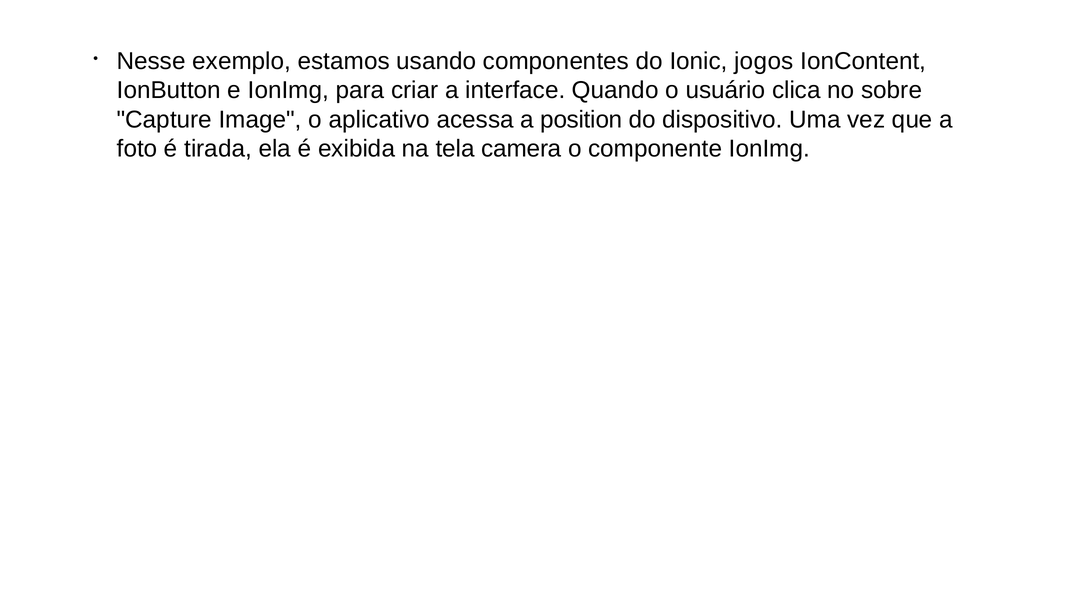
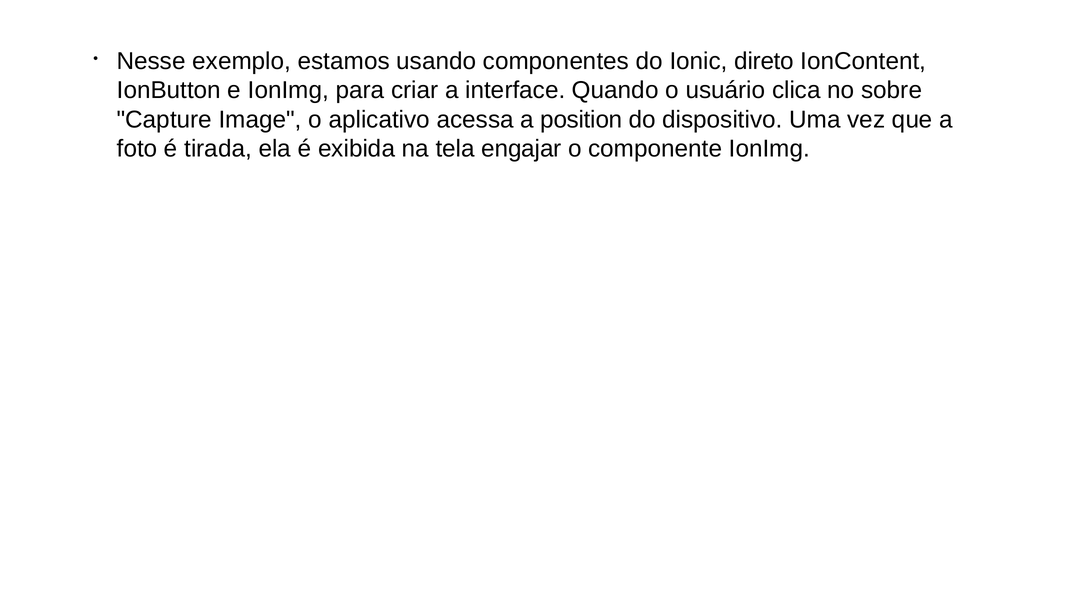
jogos: jogos -> direto
camera: camera -> engajar
